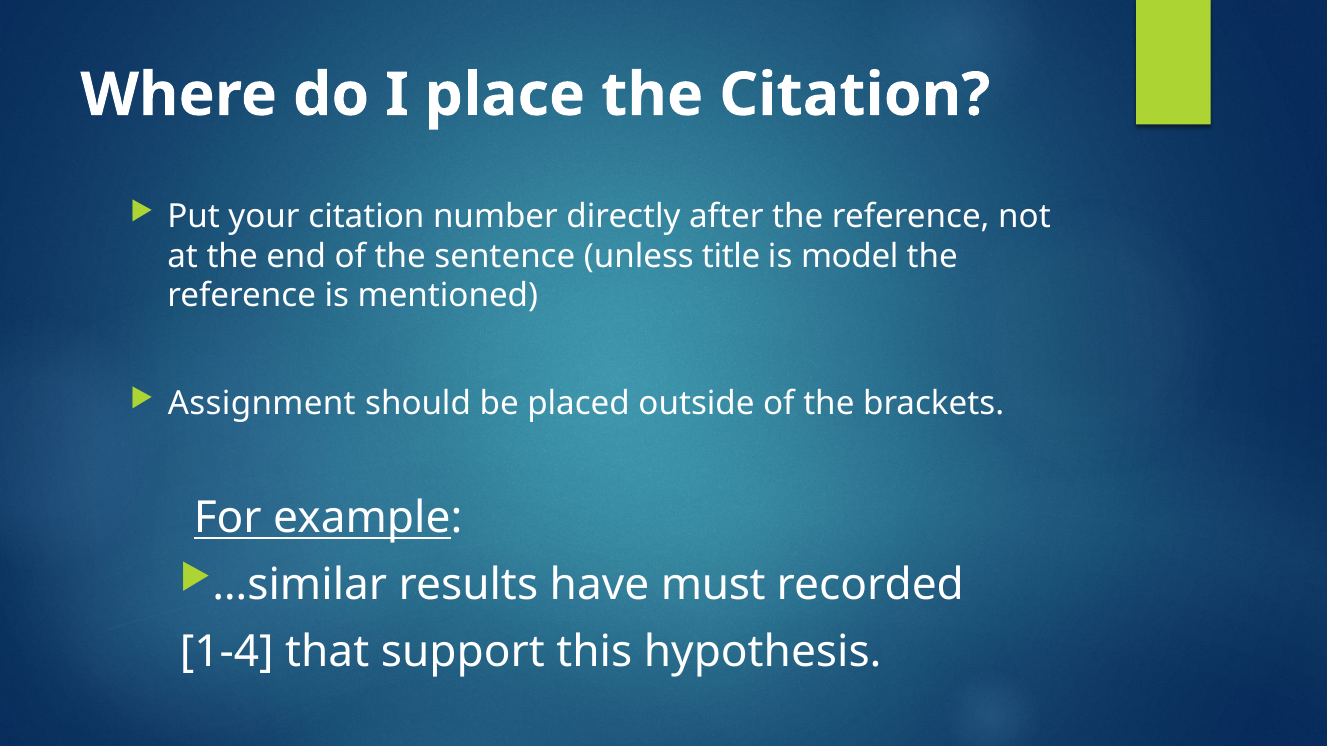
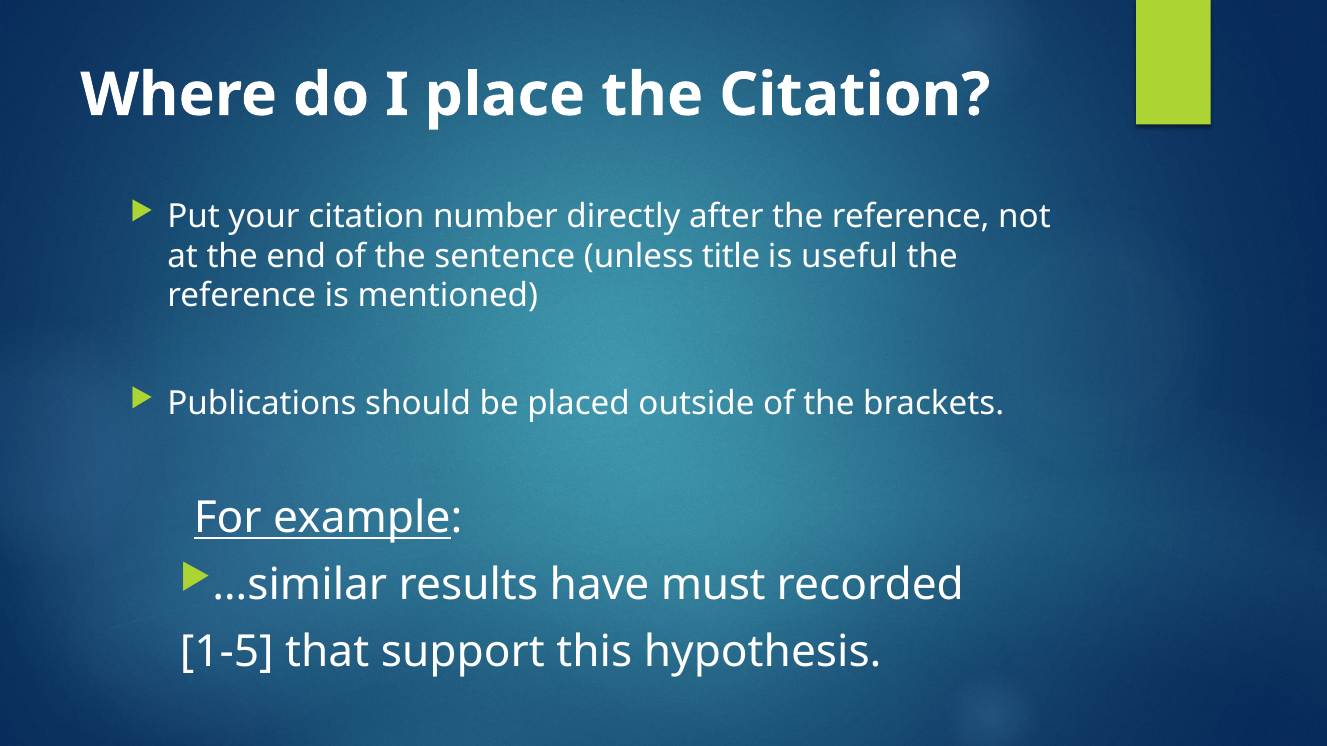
model: model -> useful
Assignment: Assignment -> Publications
1-4: 1-4 -> 1-5
